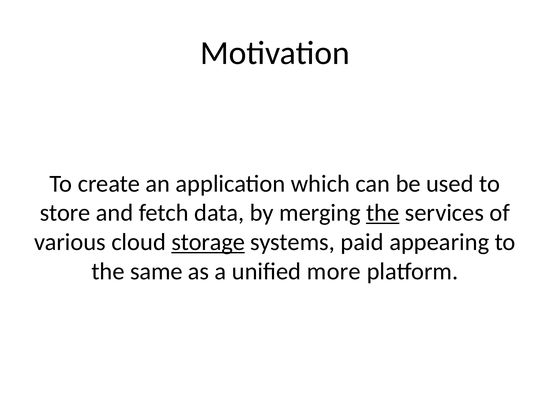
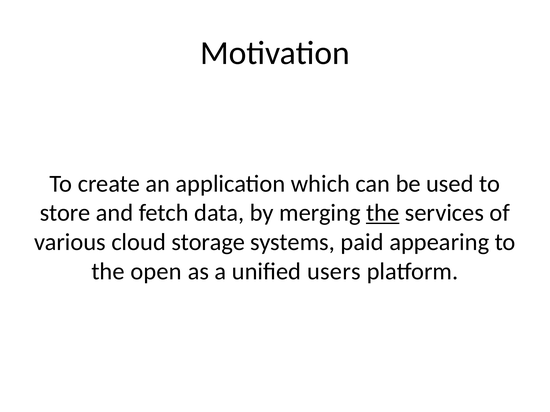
storage underline: present -> none
same: same -> open
more: more -> users
